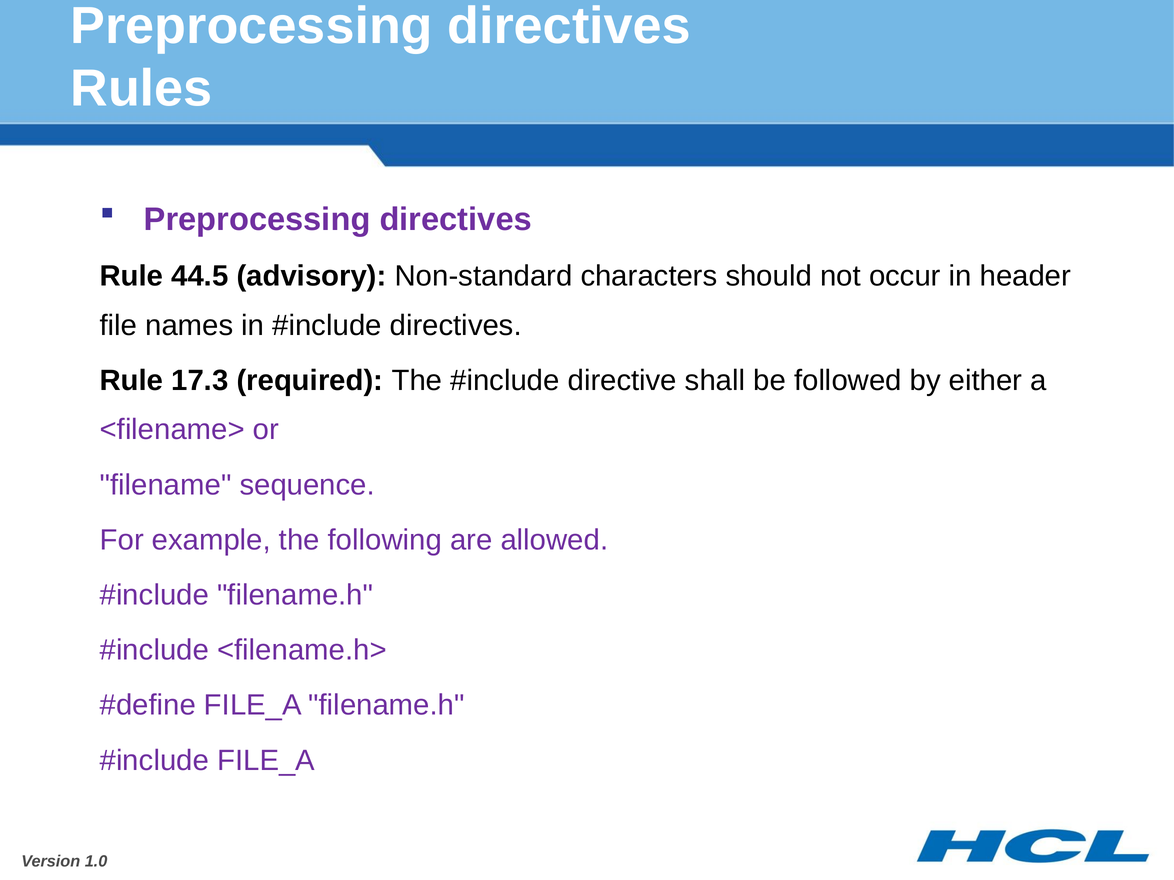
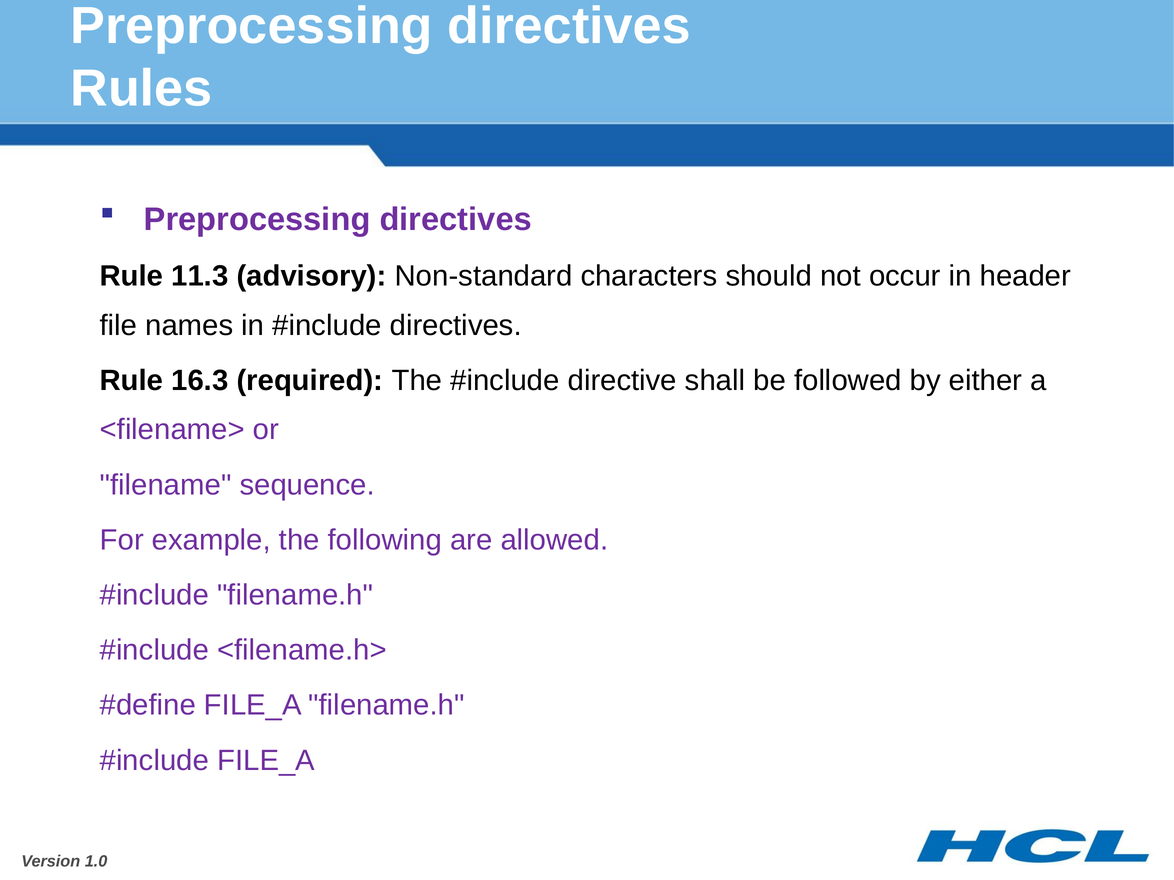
44.5: 44.5 -> 11.3
17.3: 17.3 -> 16.3
